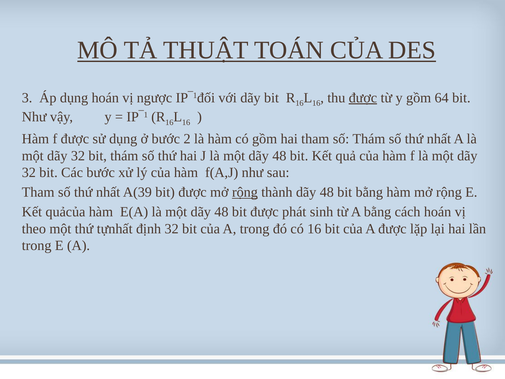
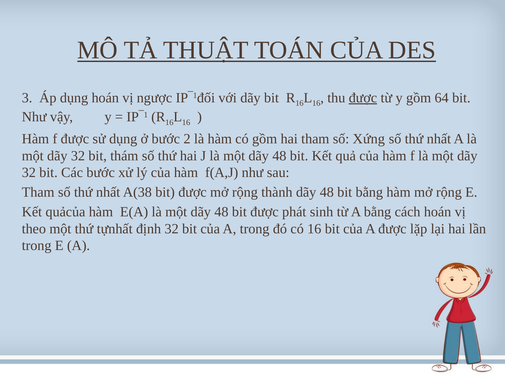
số Thám: Thám -> Xứng
A(39: A(39 -> A(38
rộng at (245, 192) underline: present -> none
